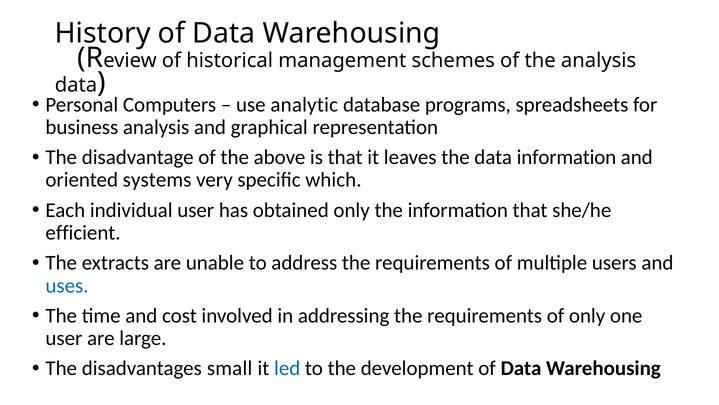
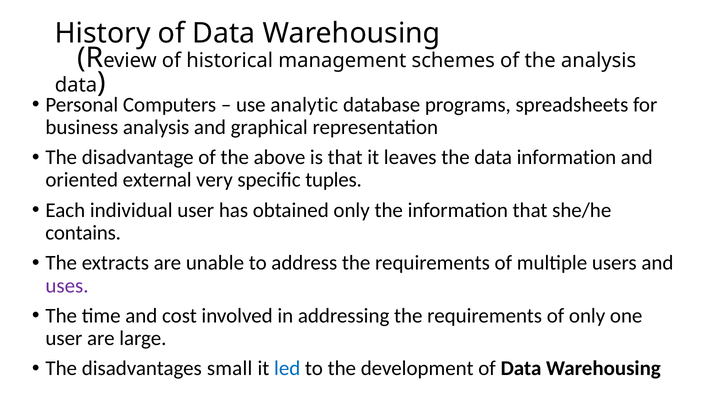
systems: systems -> external
which: which -> tuples
efficient: efficient -> contains
uses colour: blue -> purple
